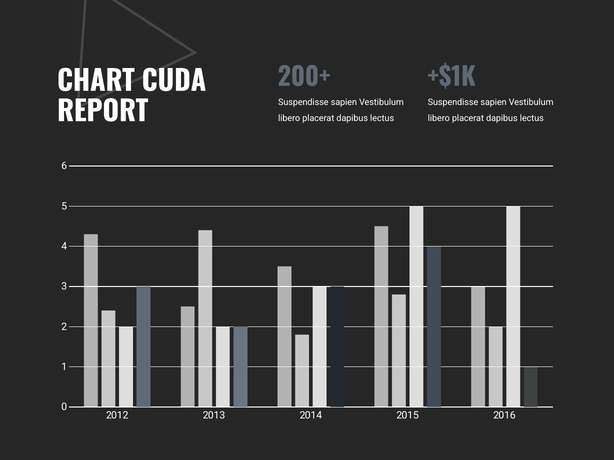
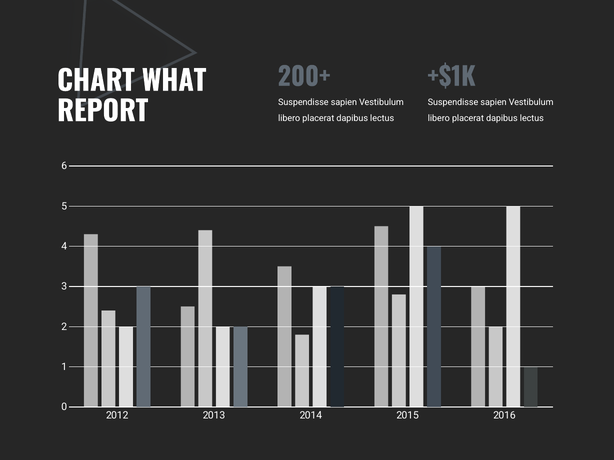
CUDA: CUDA -> WHAT
